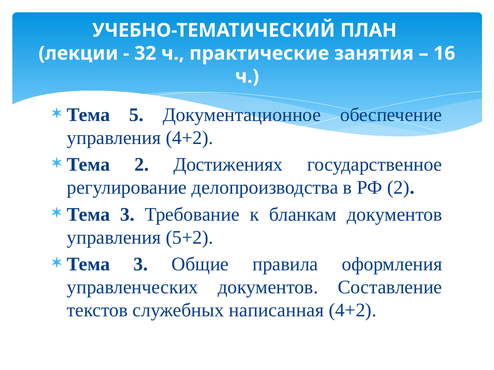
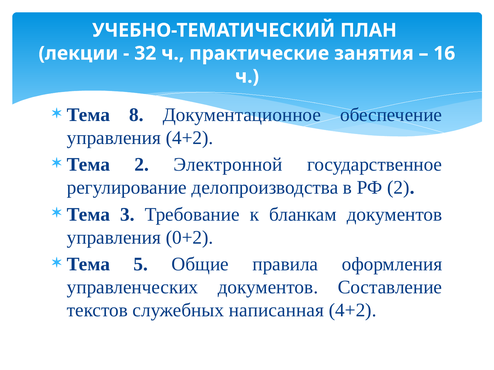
5: 5 -> 8
Достижениях: Достижениях -> Электронной
5+2: 5+2 -> 0+2
3 at (141, 265): 3 -> 5
